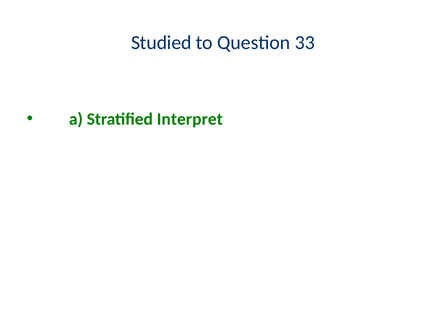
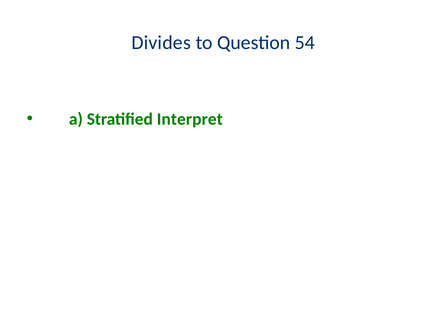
Studied: Studied -> Divides
33: 33 -> 54
